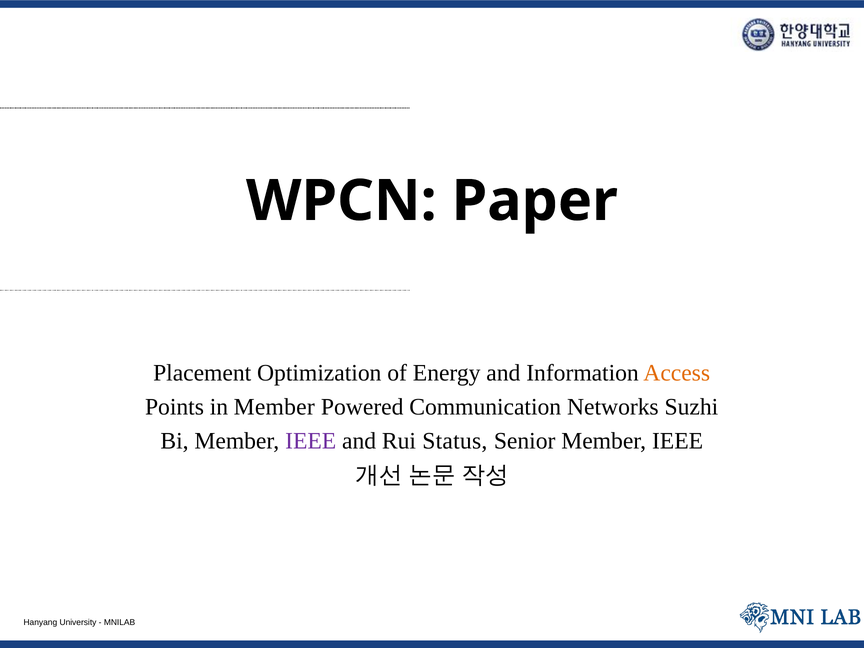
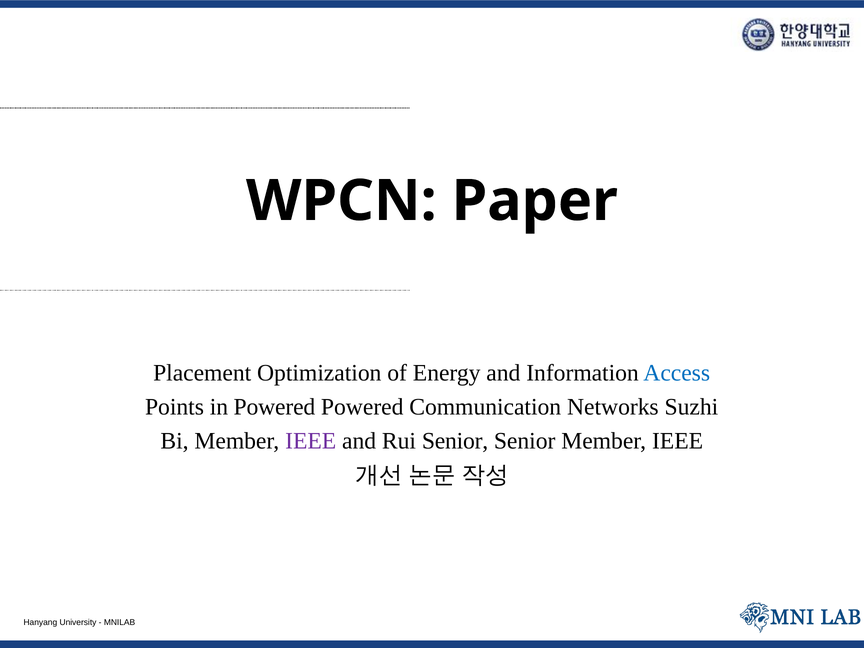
Access colour: orange -> blue
in Member: Member -> Powered
Rui Status: Status -> Senior
